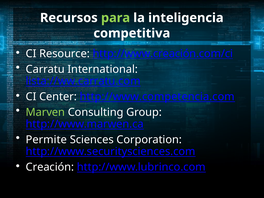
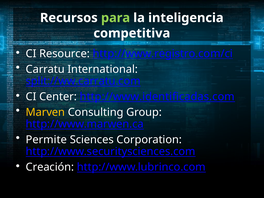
http://www.creación.com/ci: http://www.creación.com/ci -> http://www.registro.com/ci
lista://ww.carratu.com: lista://ww.carratu.com -> split://ww.carratu.com
http://www.competencia.com: http://www.competencia.com -> http://www.identificadas.com
Marven colour: light green -> yellow
